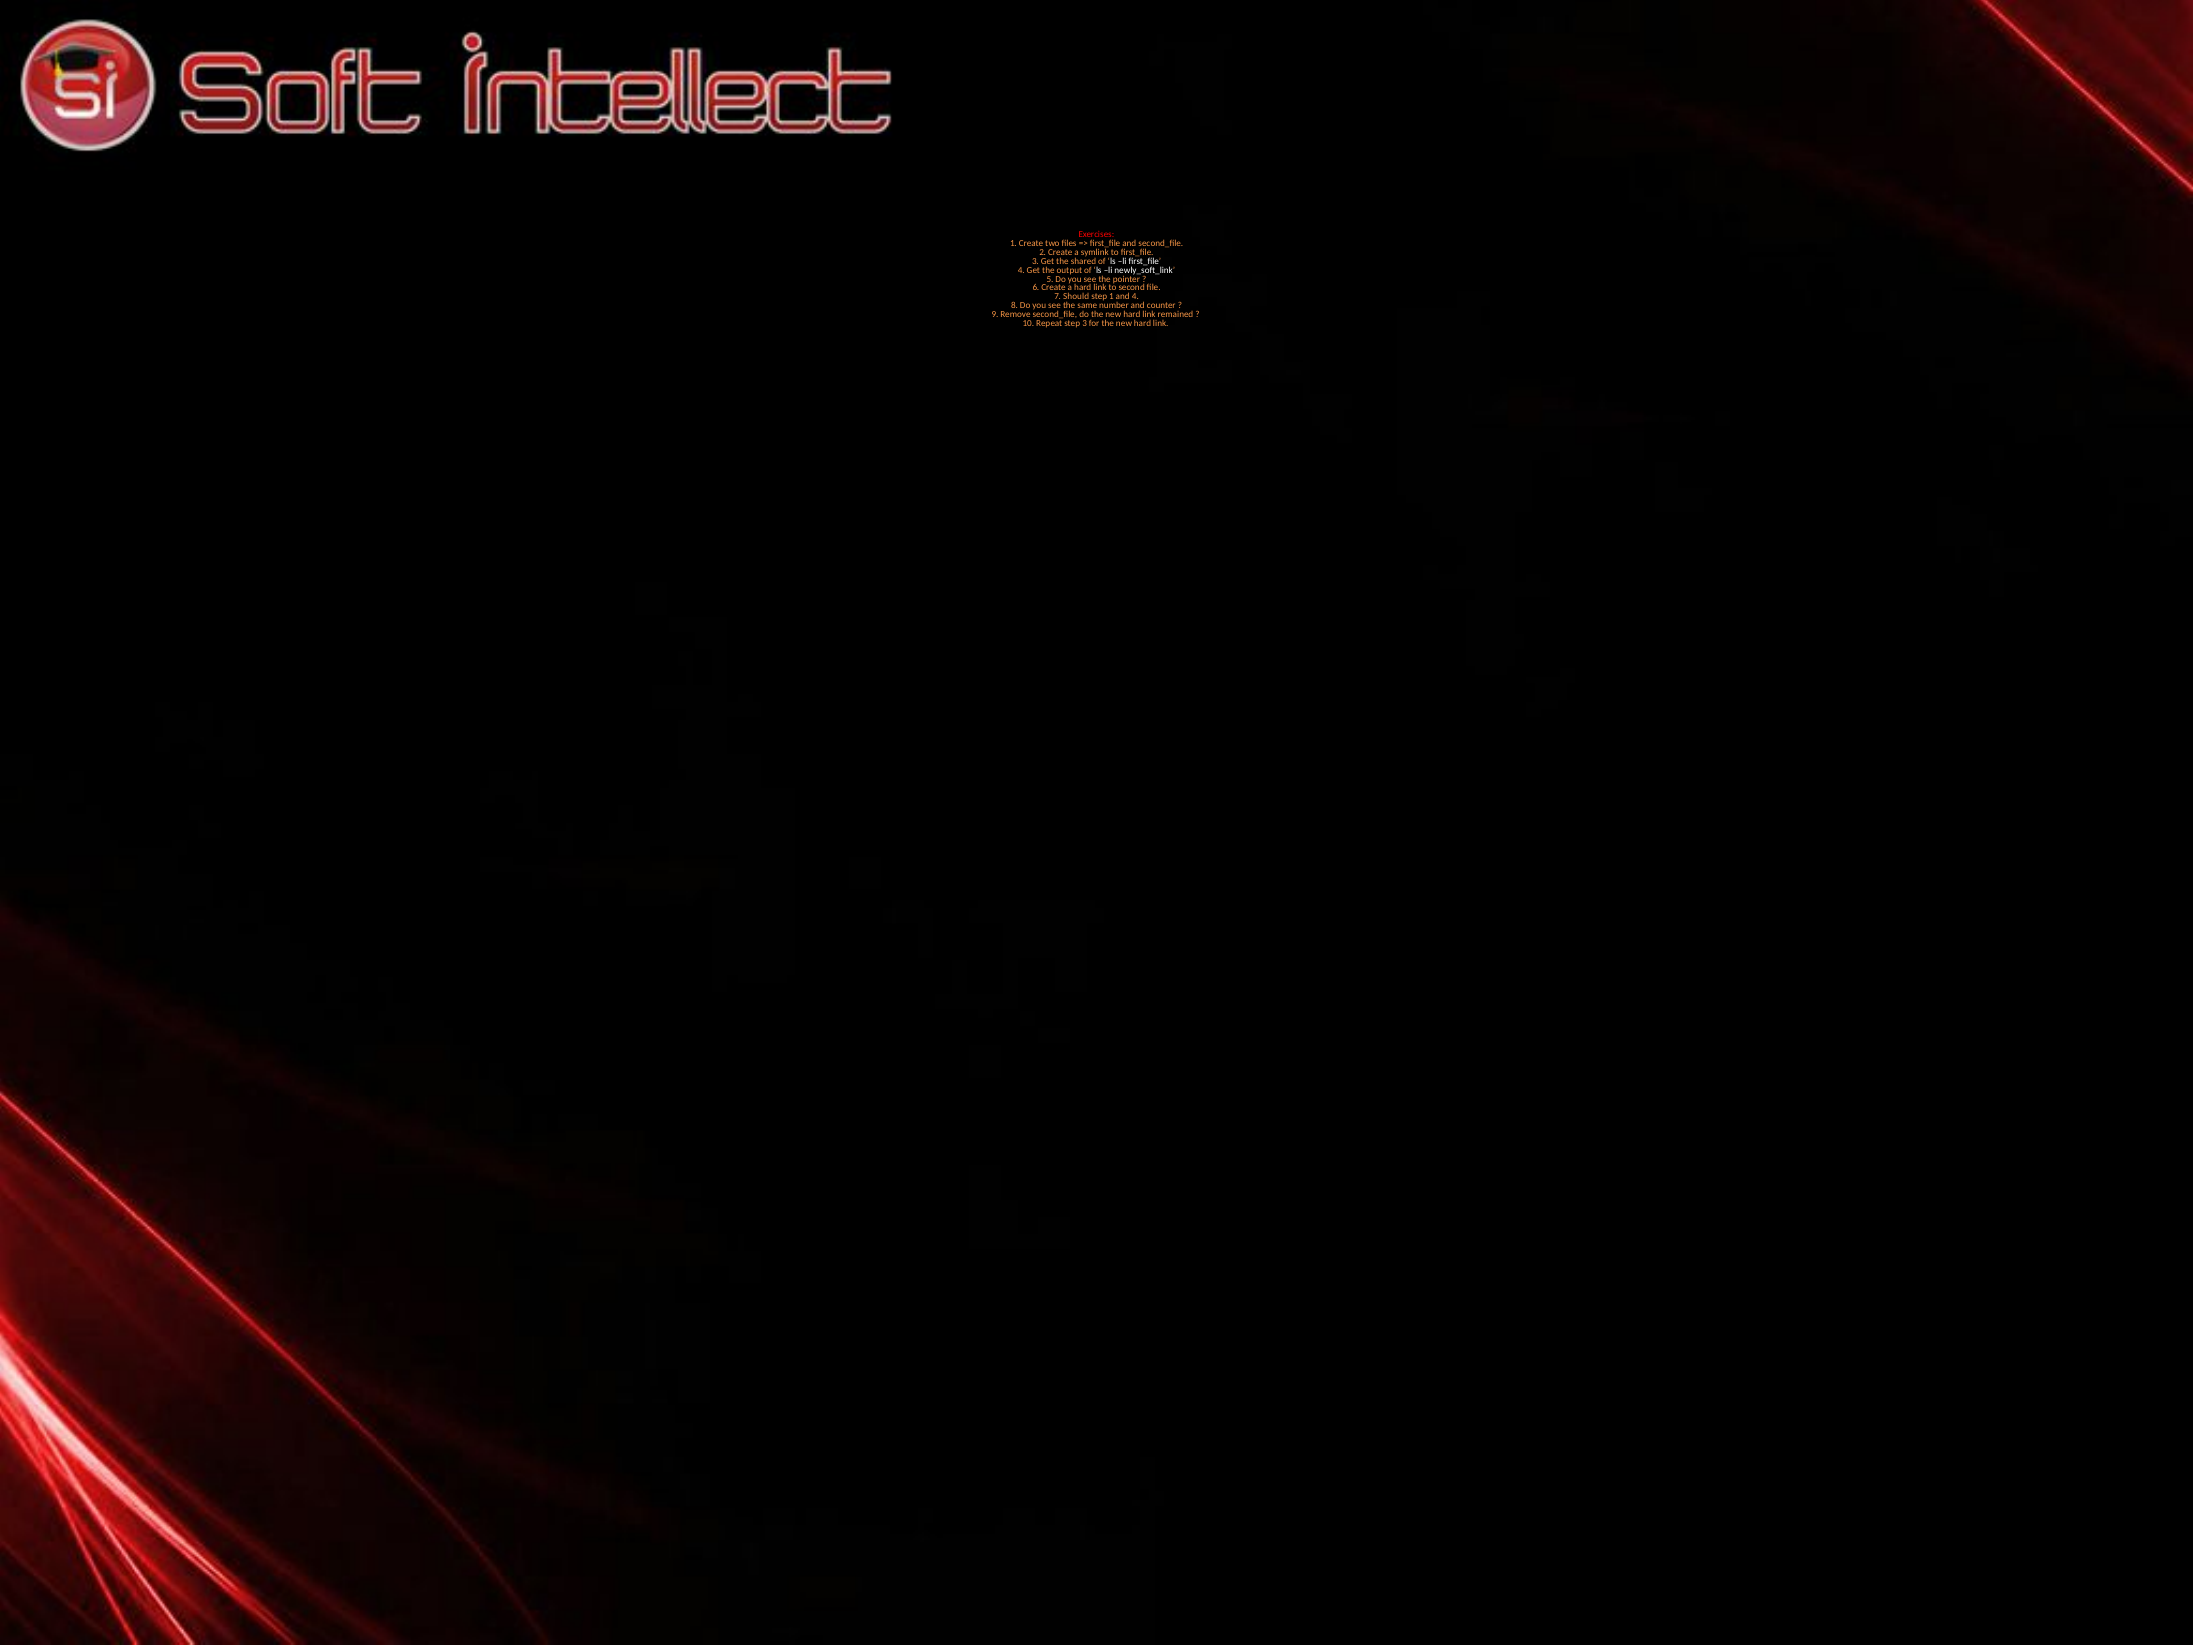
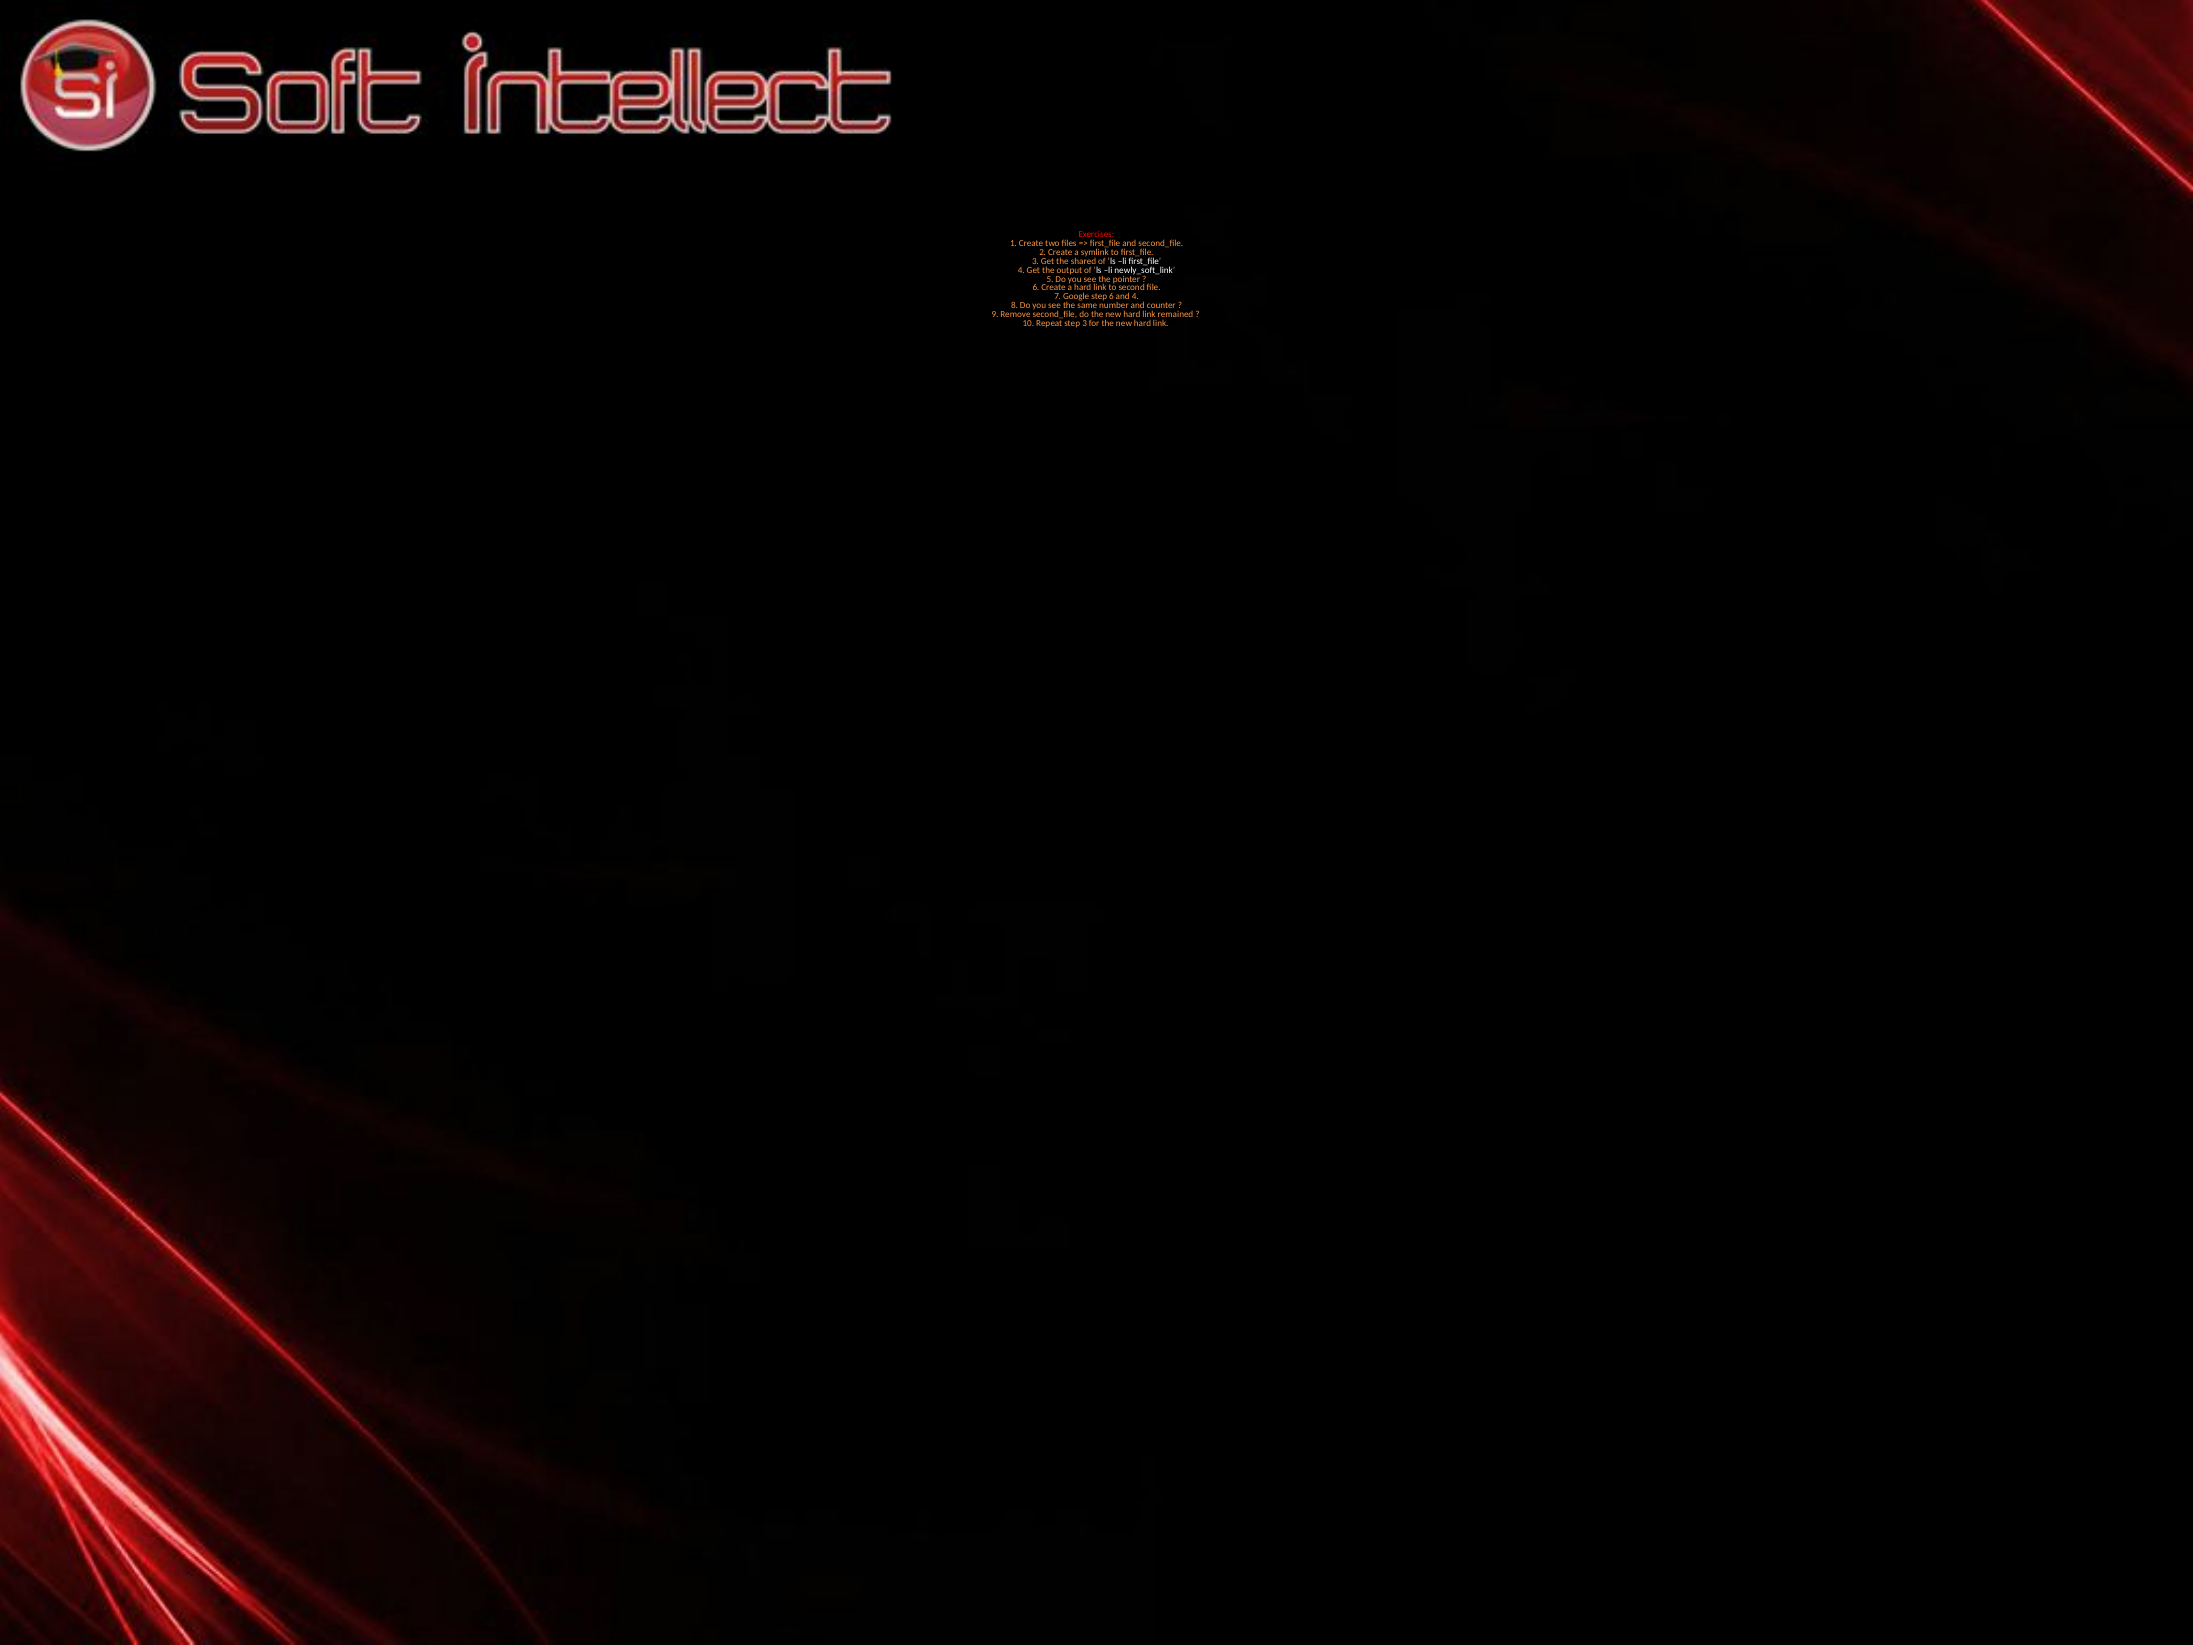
Should: Should -> Google
step 1: 1 -> 6
